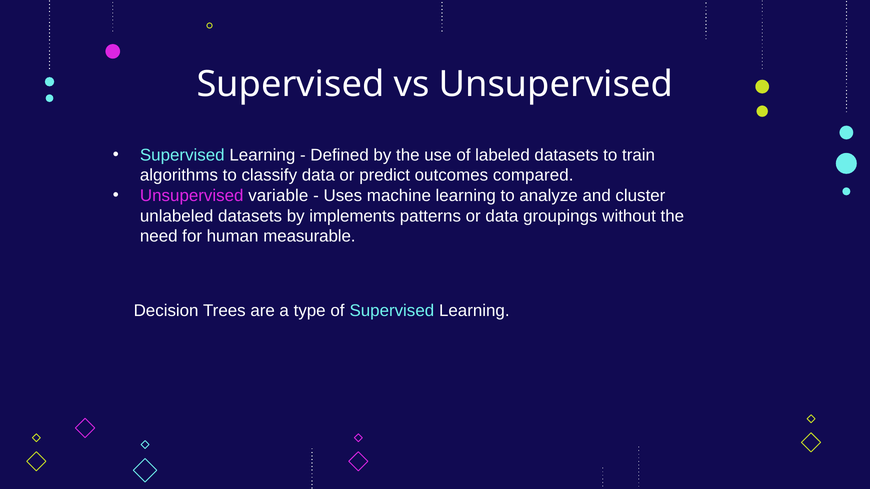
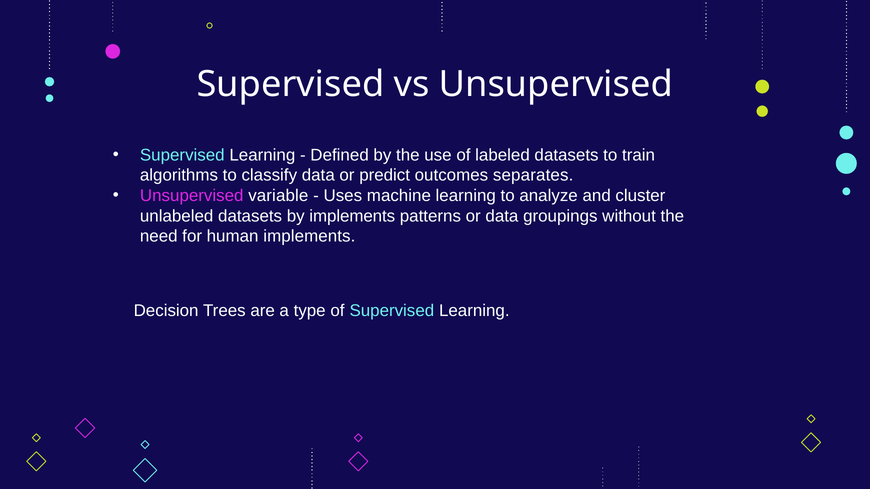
compared: compared -> separates
human measurable: measurable -> implements
